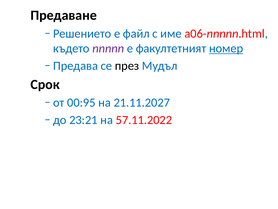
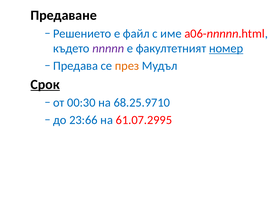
през colour: black -> orange
Срок underline: none -> present
00:95: 00:95 -> 00:30
21.11.2027: 21.11.2027 -> 68.25.9710
23:21: 23:21 -> 23:66
57.11.2022: 57.11.2022 -> 61.07.2995
